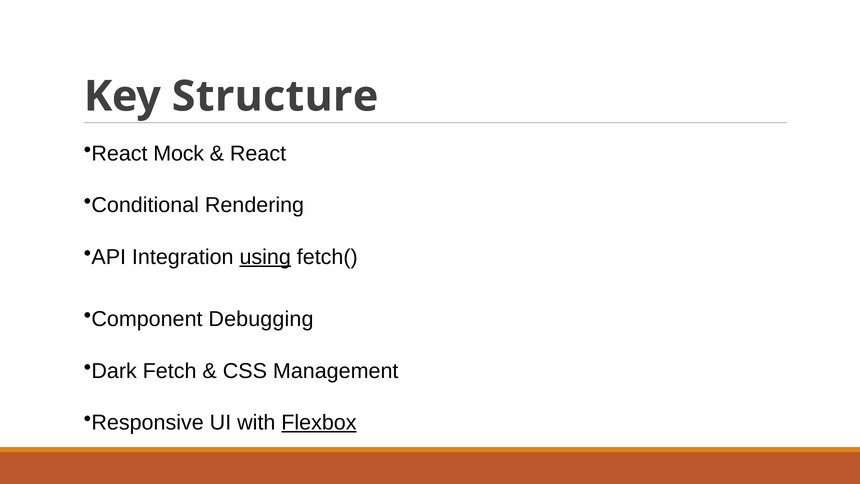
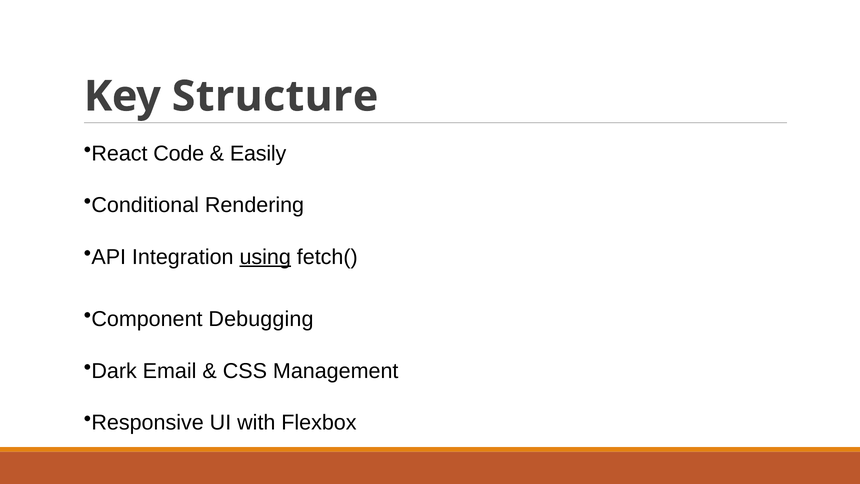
Mock: Mock -> Code
React at (258, 154): React -> Easily
Fetch: Fetch -> Email
Flexbox underline: present -> none
